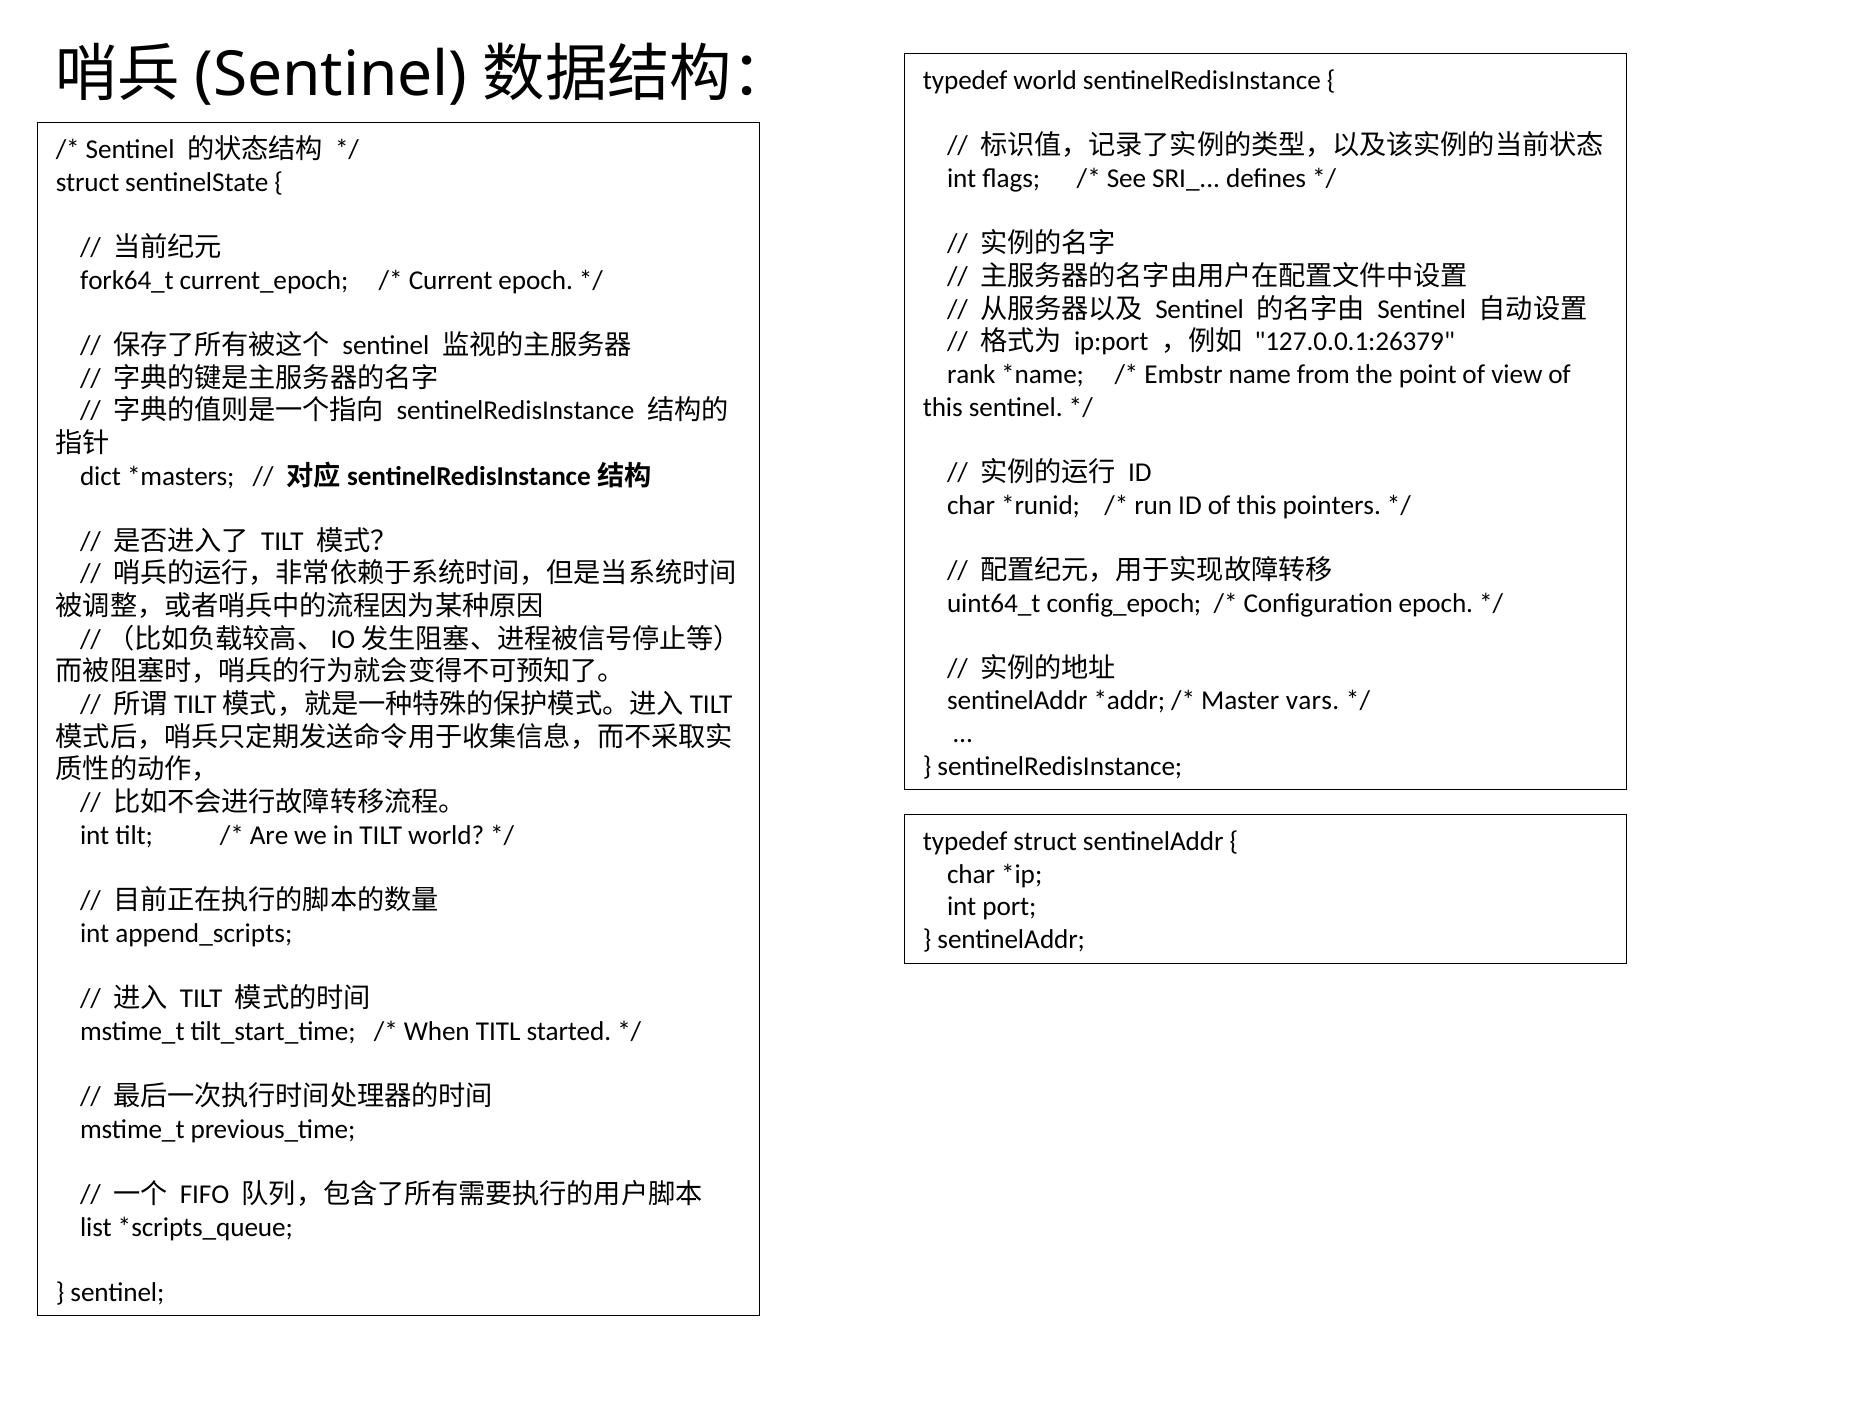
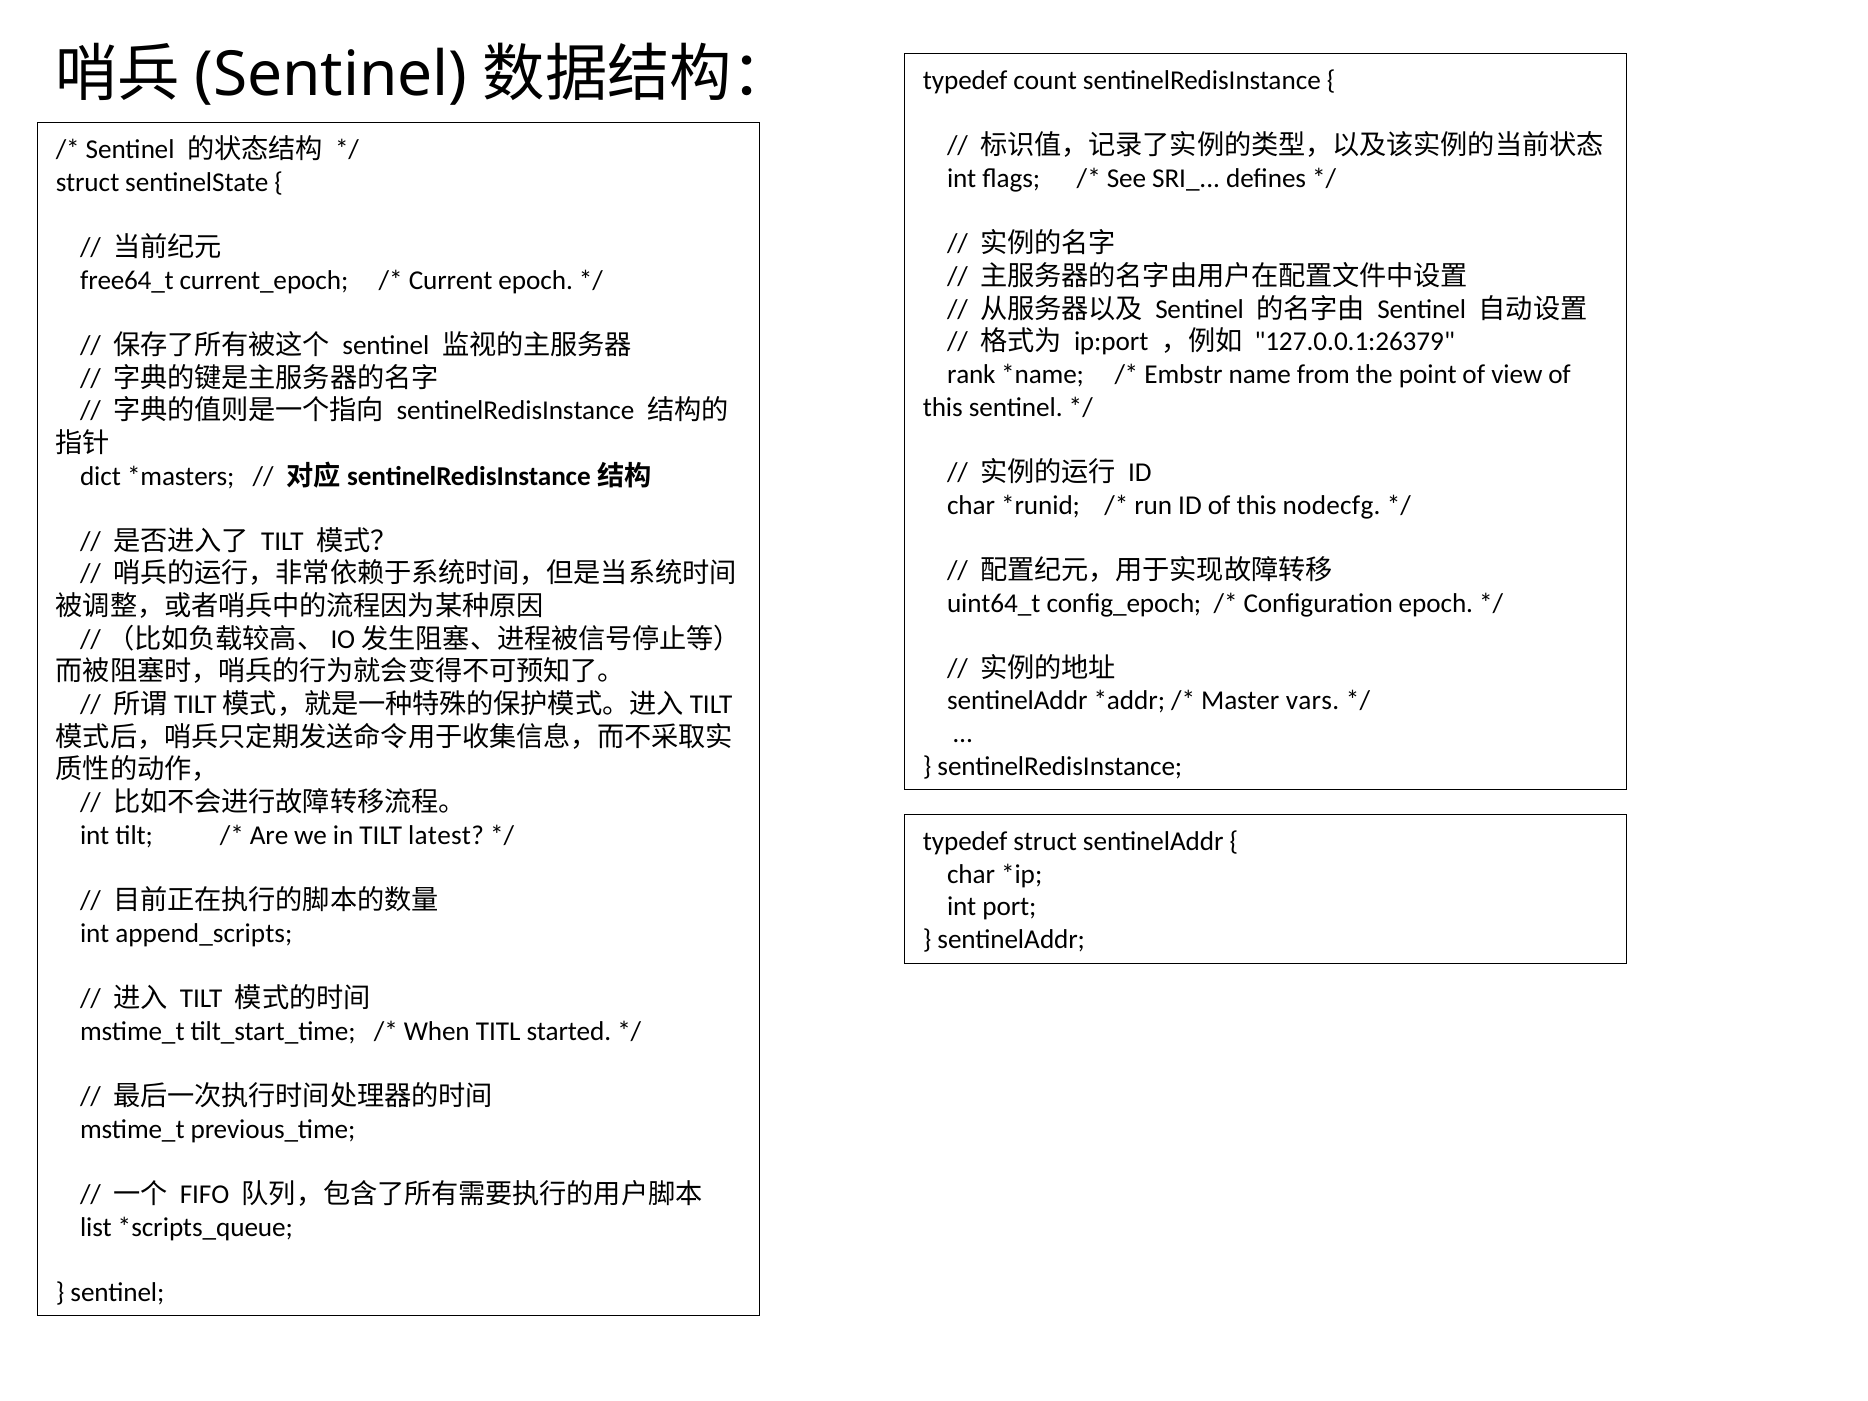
typedef world: world -> count
fork64_t: fork64_t -> free64_t
pointers: pointers -> nodecfg
TILT world: world -> latest
